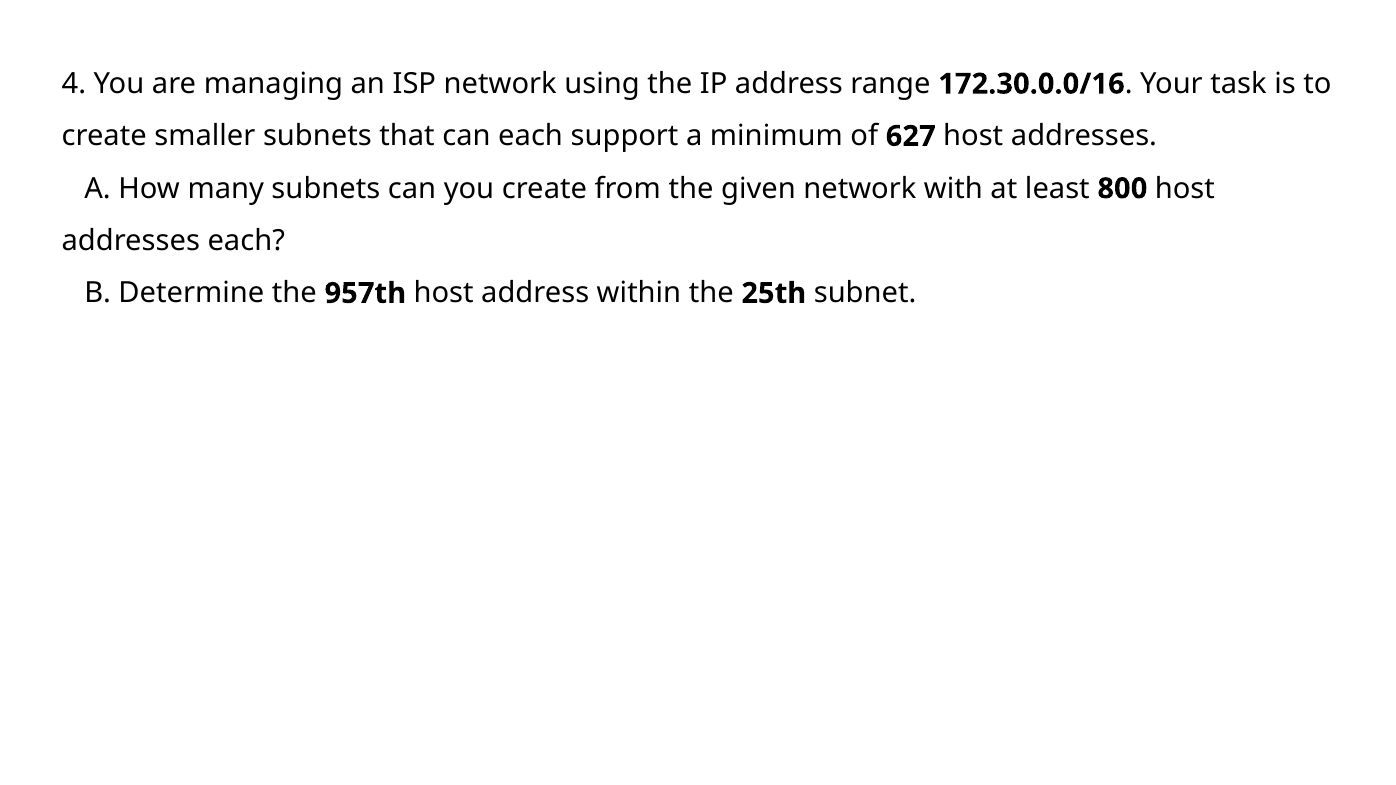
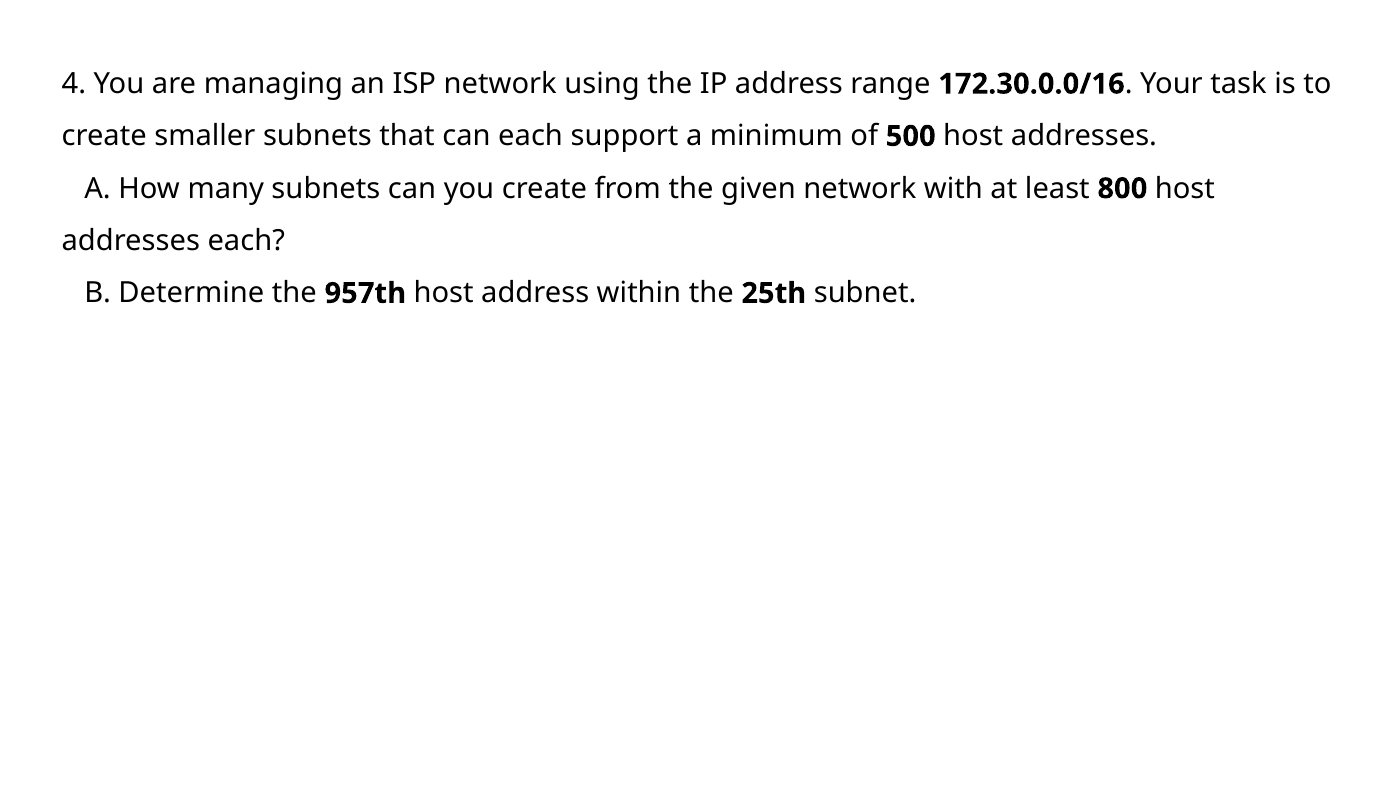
627: 627 -> 500
